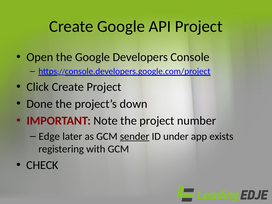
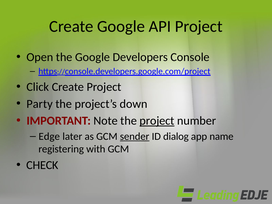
Done: Done -> Party
project at (157, 121) underline: none -> present
under: under -> dialog
exists: exists -> name
